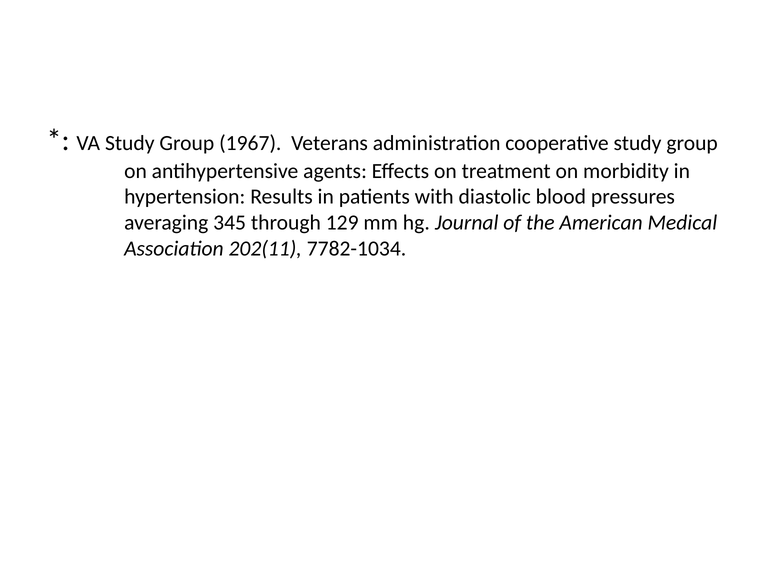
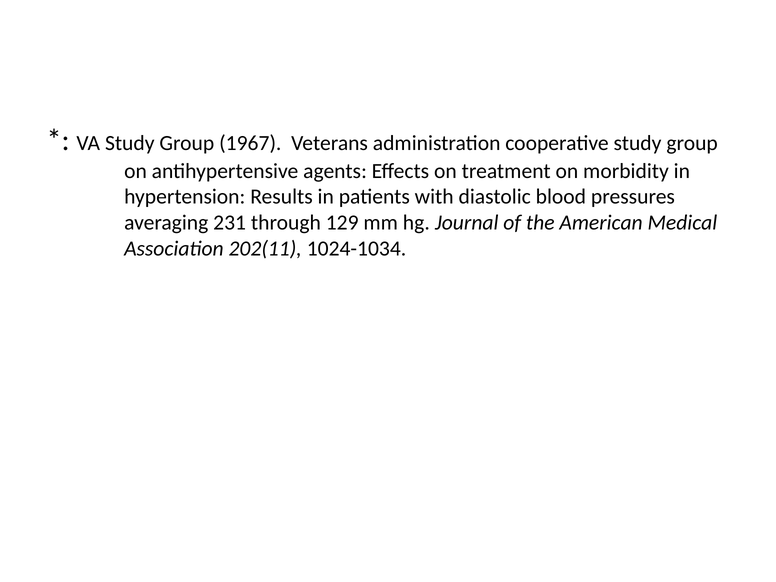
345: 345 -> 231
7782-1034: 7782-1034 -> 1024-1034
